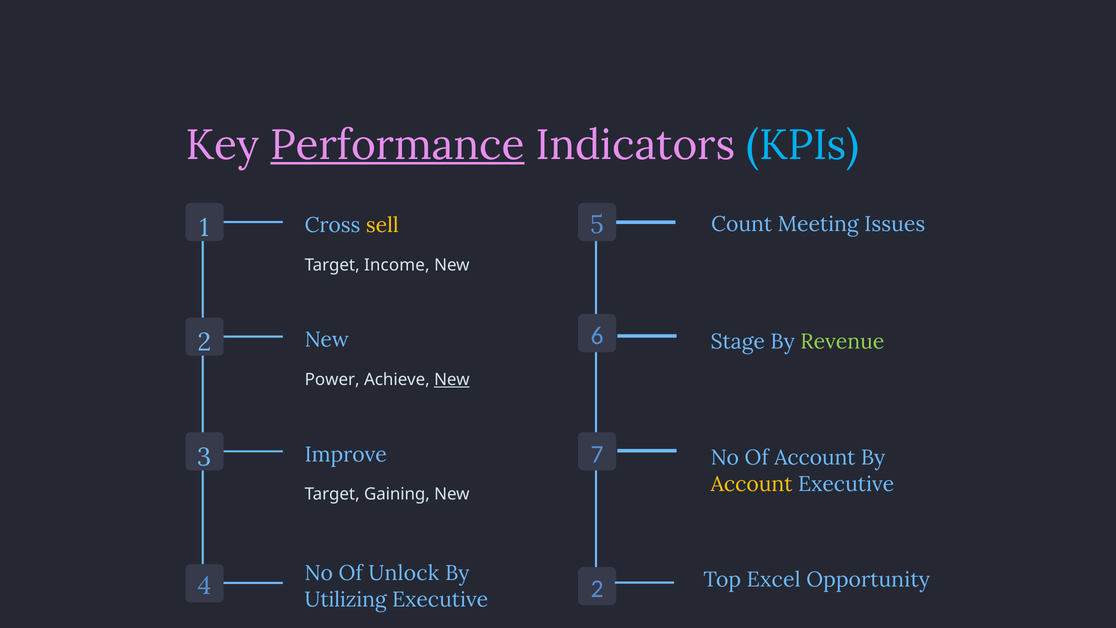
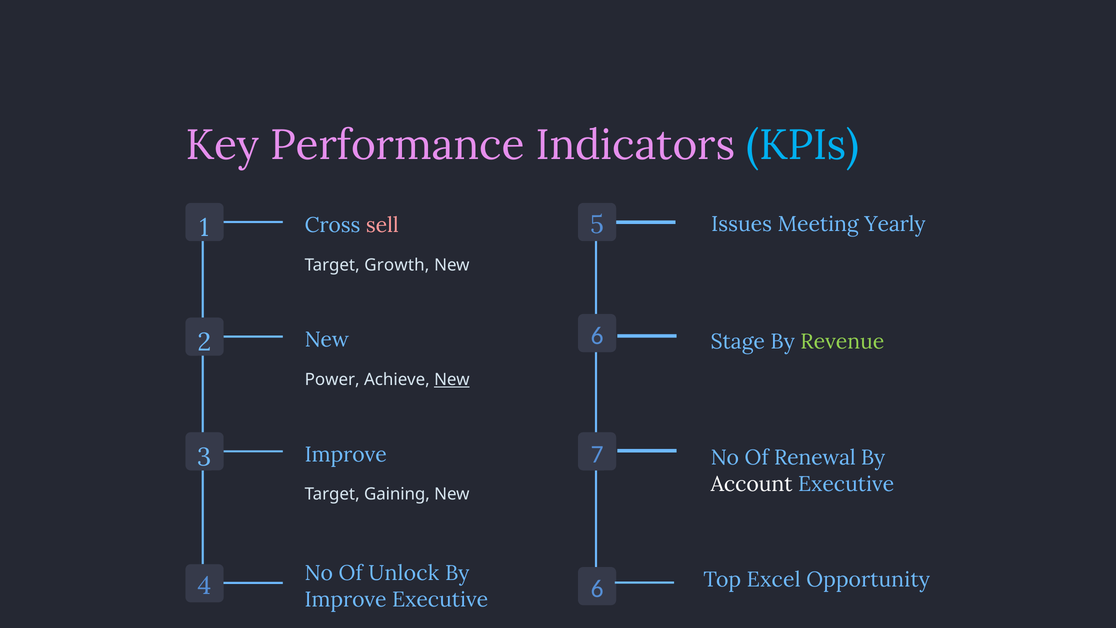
Performance underline: present -> none
Count: Count -> Issues
Issues: Issues -> Yearly
sell colour: yellow -> pink
Income: Income -> Growth
Of Account: Account -> Renewal
Account at (752, 484) colour: yellow -> white
4 2: 2 -> 6
Utilizing at (346, 599): Utilizing -> Improve
